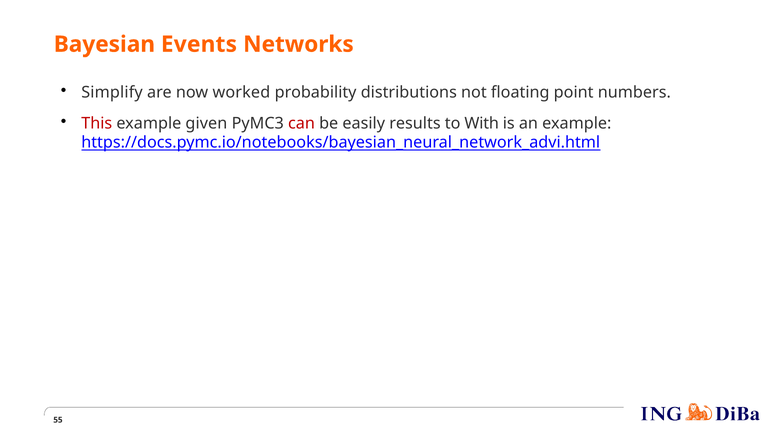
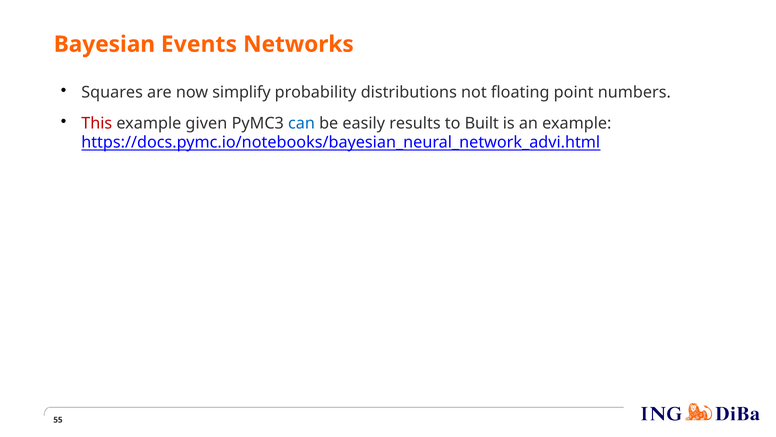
Simplify: Simplify -> Squares
worked: worked -> simplify
can colour: red -> blue
With: With -> Built
